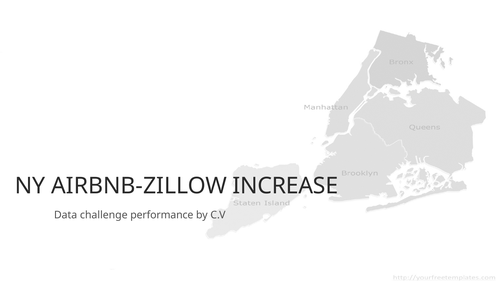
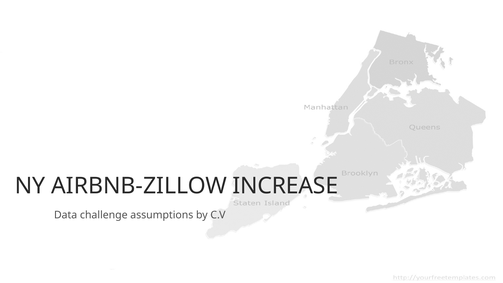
performance: performance -> assumptions
